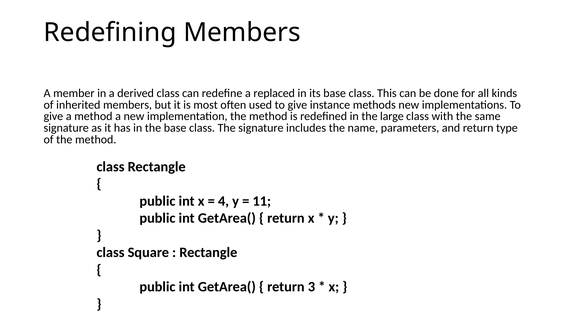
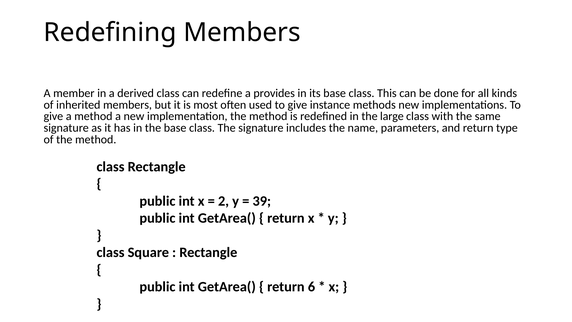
replaced: replaced -> provides
4: 4 -> 2
11: 11 -> 39
3: 3 -> 6
